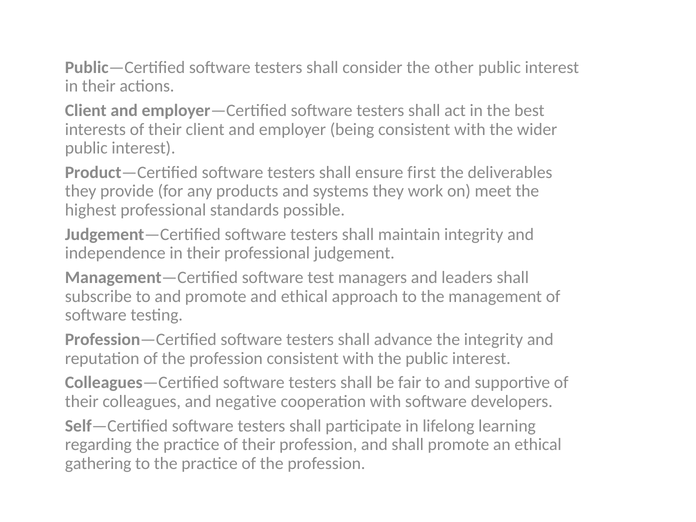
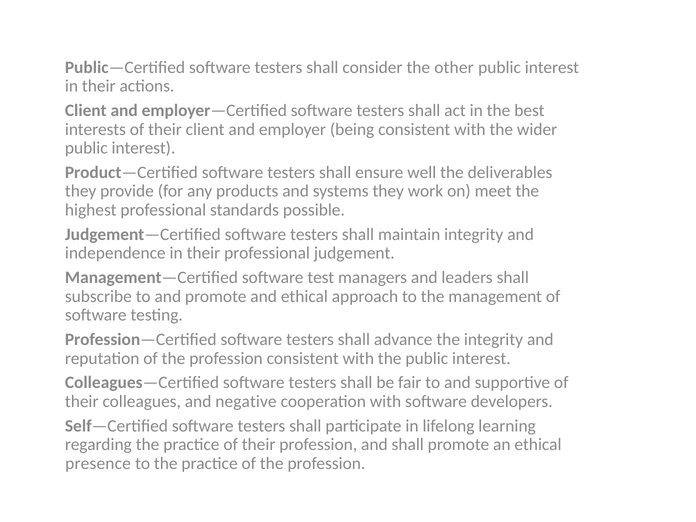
first: first -> well
gathering: gathering -> presence
